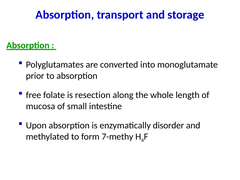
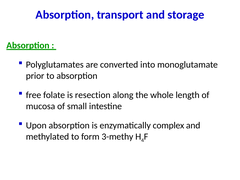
disorder: disorder -> complex
7-methy: 7-methy -> 3-methy
